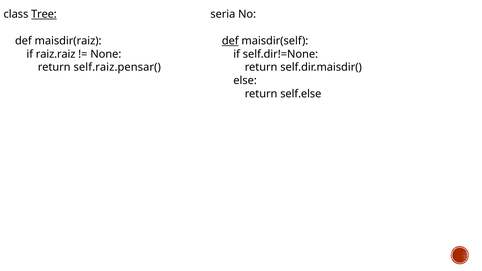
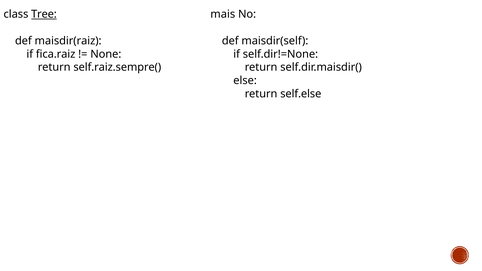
seria: seria -> mais
def at (230, 41) underline: present -> none
raiz.raiz: raiz.raiz -> fica.raiz
self.raiz.pensar(: self.raiz.pensar( -> self.raiz.sempre(
